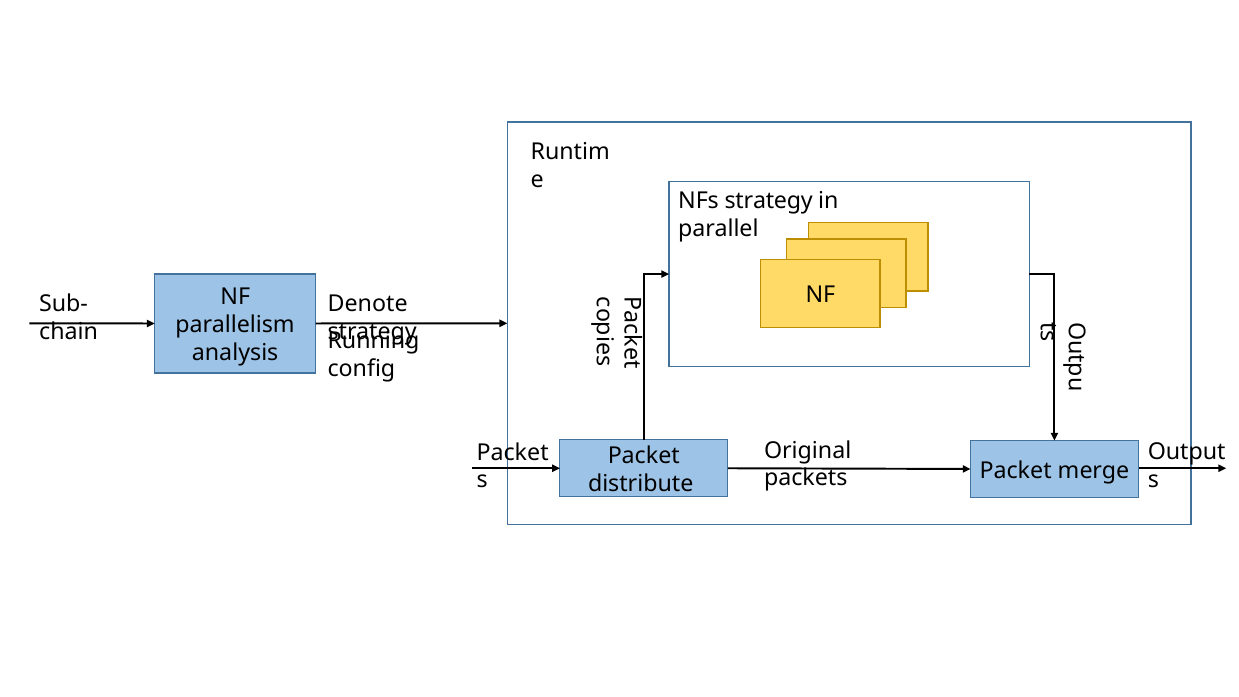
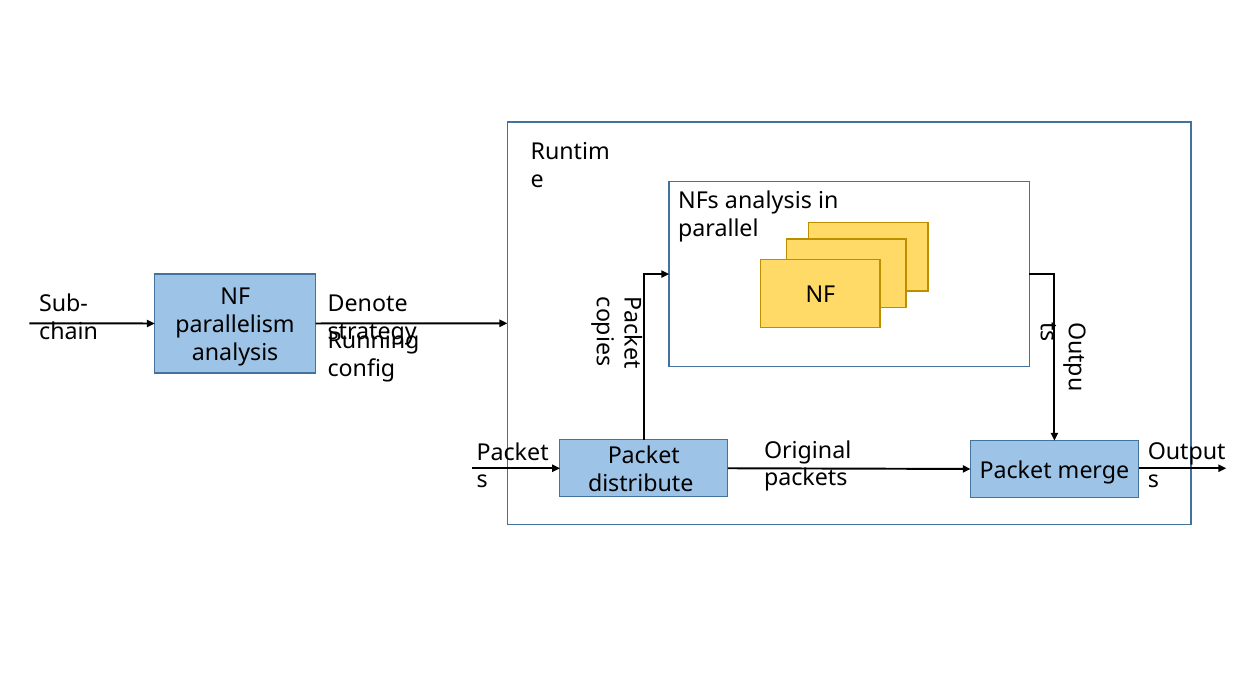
NFs strategy: strategy -> analysis
